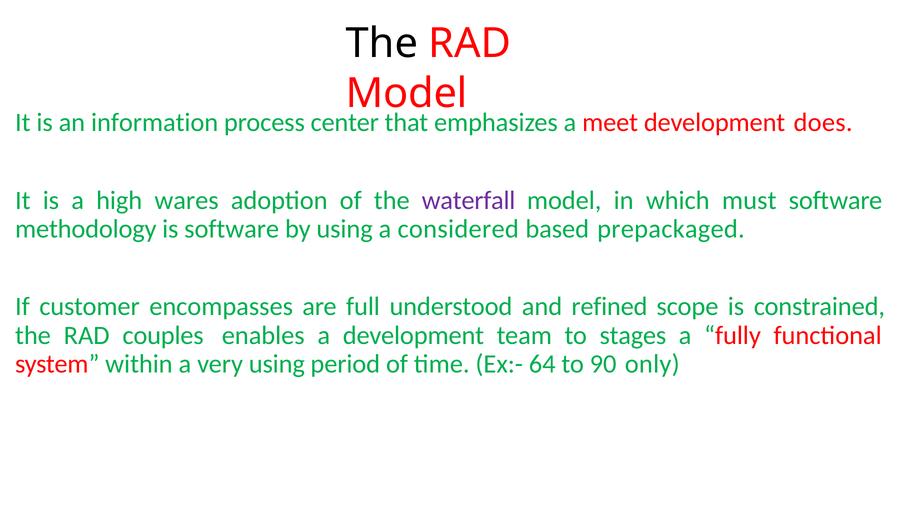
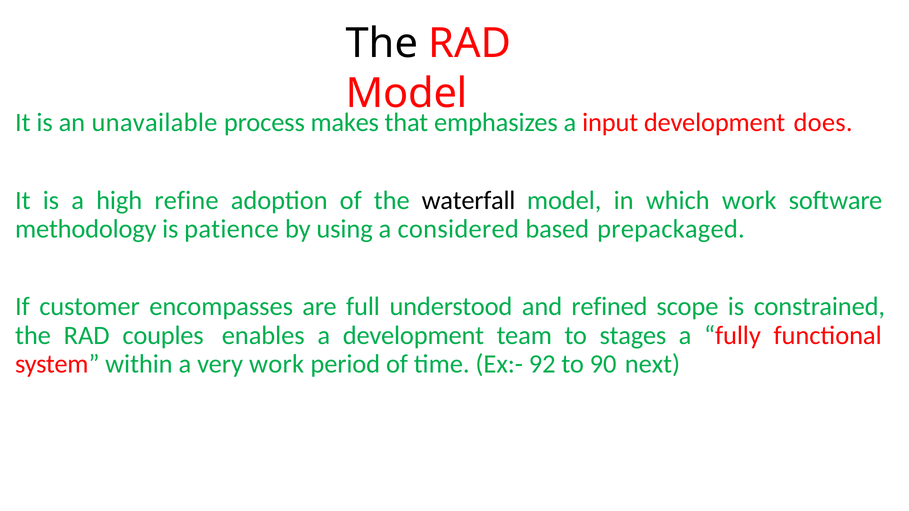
information: information -> unavailable
center: center -> makes
meet: meet -> input
wares: wares -> refine
waterfall colour: purple -> black
which must: must -> work
is software: software -> patience
very using: using -> work
64: 64 -> 92
only: only -> next
